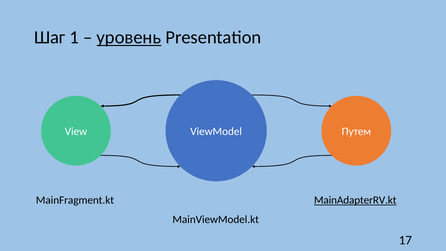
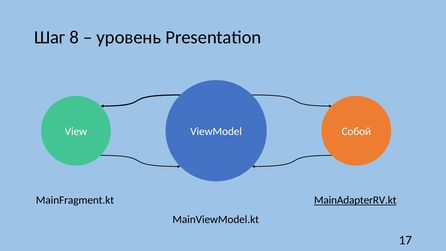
1: 1 -> 8
уровень underline: present -> none
Путем: Путем -> Собой
